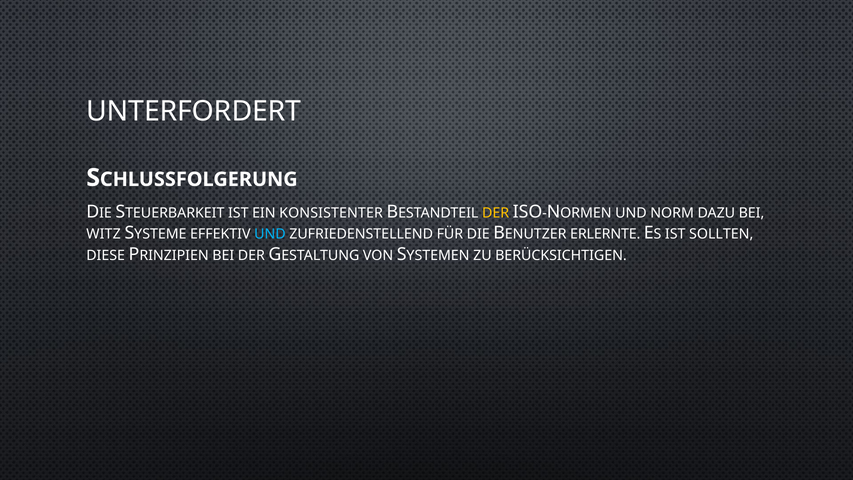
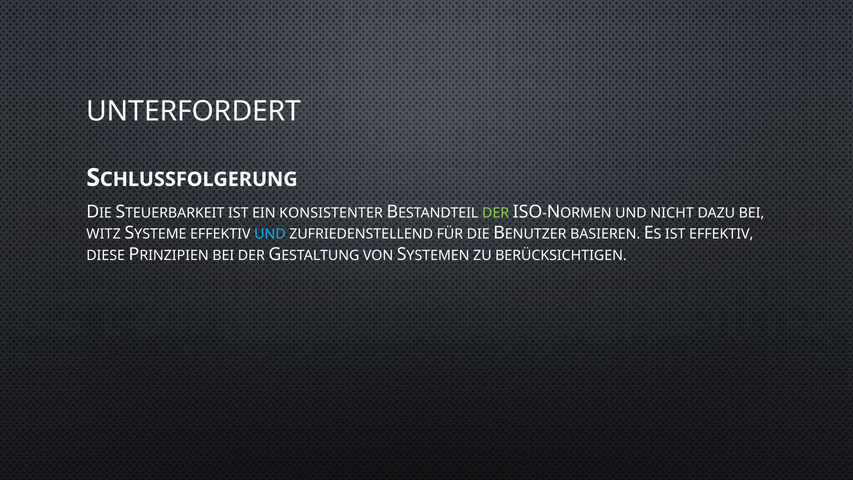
DER at (496, 213) colour: yellow -> light green
NORM: NORM -> NICHT
ERLERNTE: ERLERNTE -> BASIEREN
IST SOLLTEN: SOLLTEN -> EFFEKTIV
